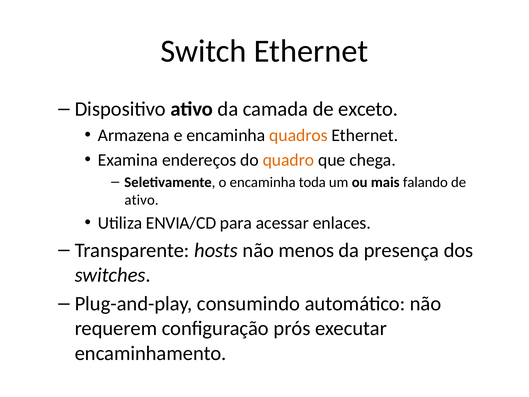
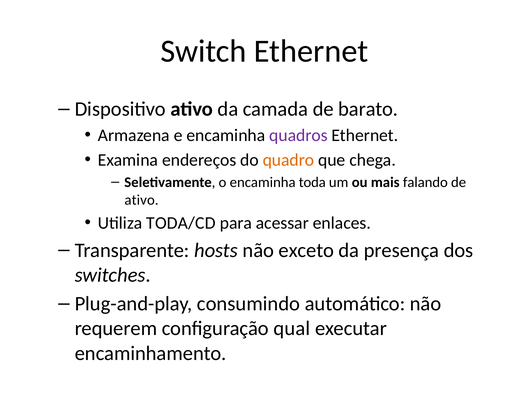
exceto: exceto -> barato
quadros colour: orange -> purple
ENVIA/CD: ENVIA/CD -> TODA/CD
menos: menos -> exceto
prós: prós -> qual
